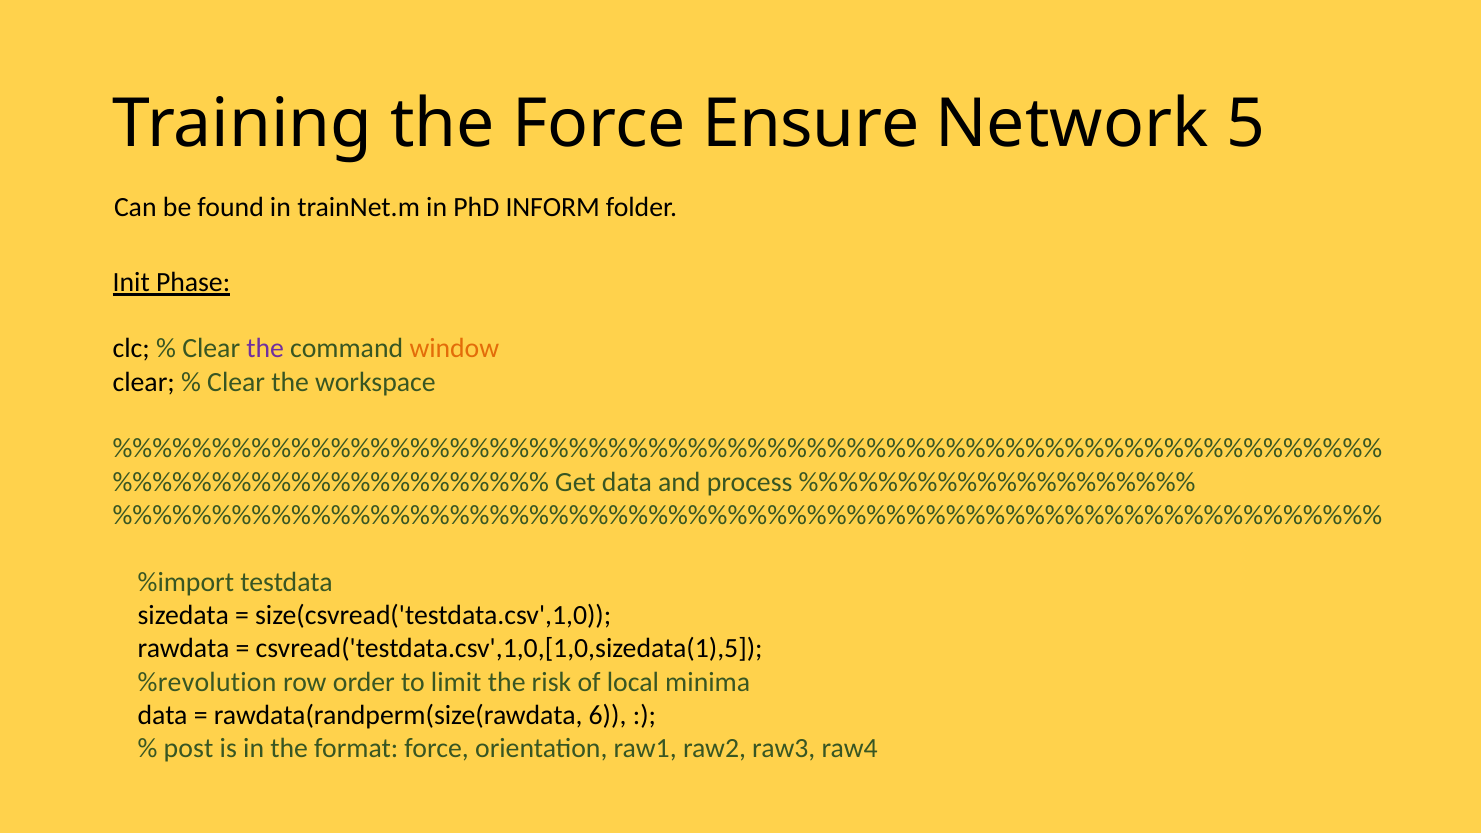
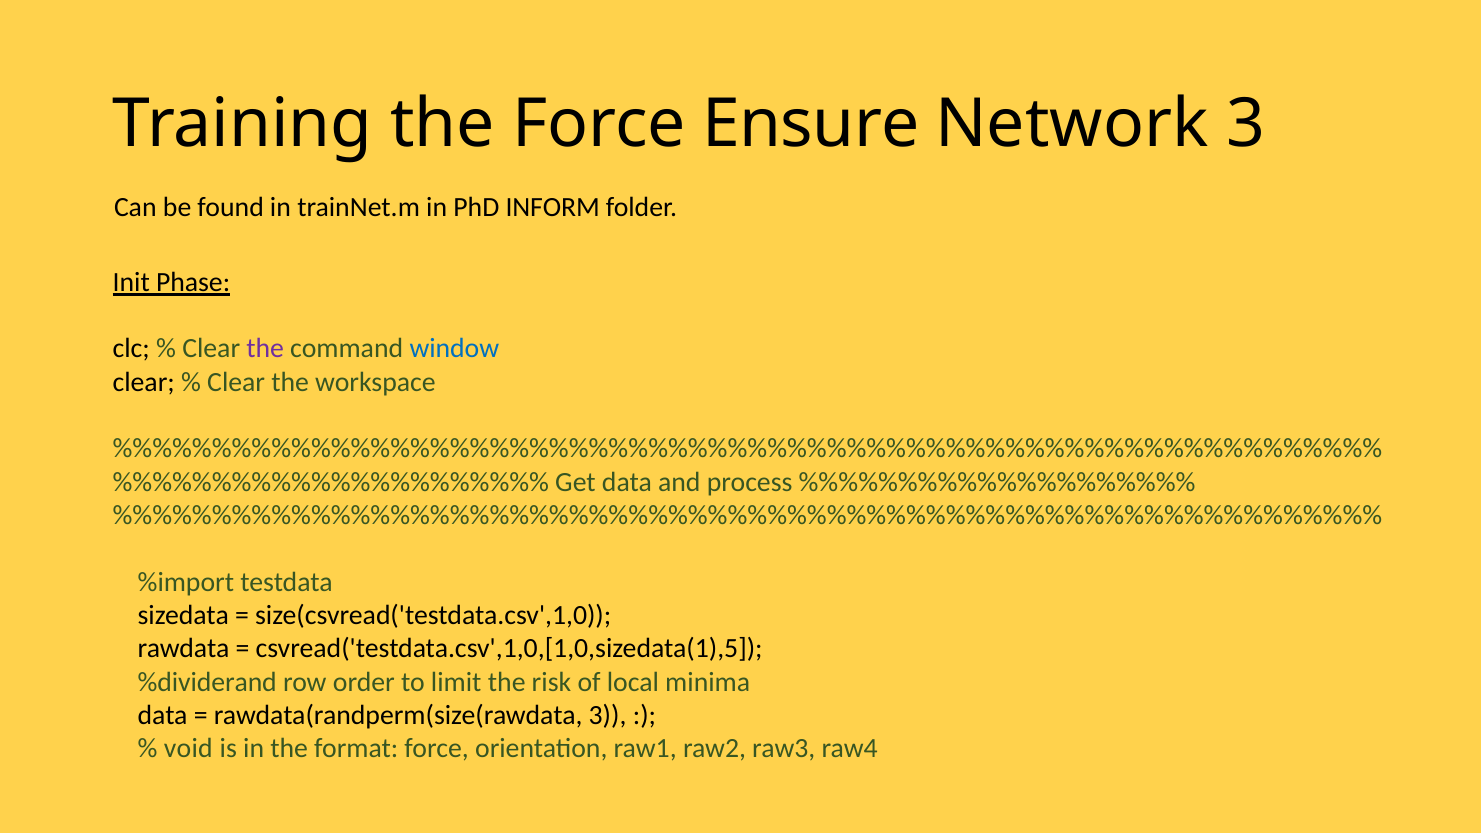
Network 5: 5 -> 3
window colour: orange -> blue
%revolution: %revolution -> %dividerand
rawdata(randperm(size(rawdata 6: 6 -> 3
post: post -> void
